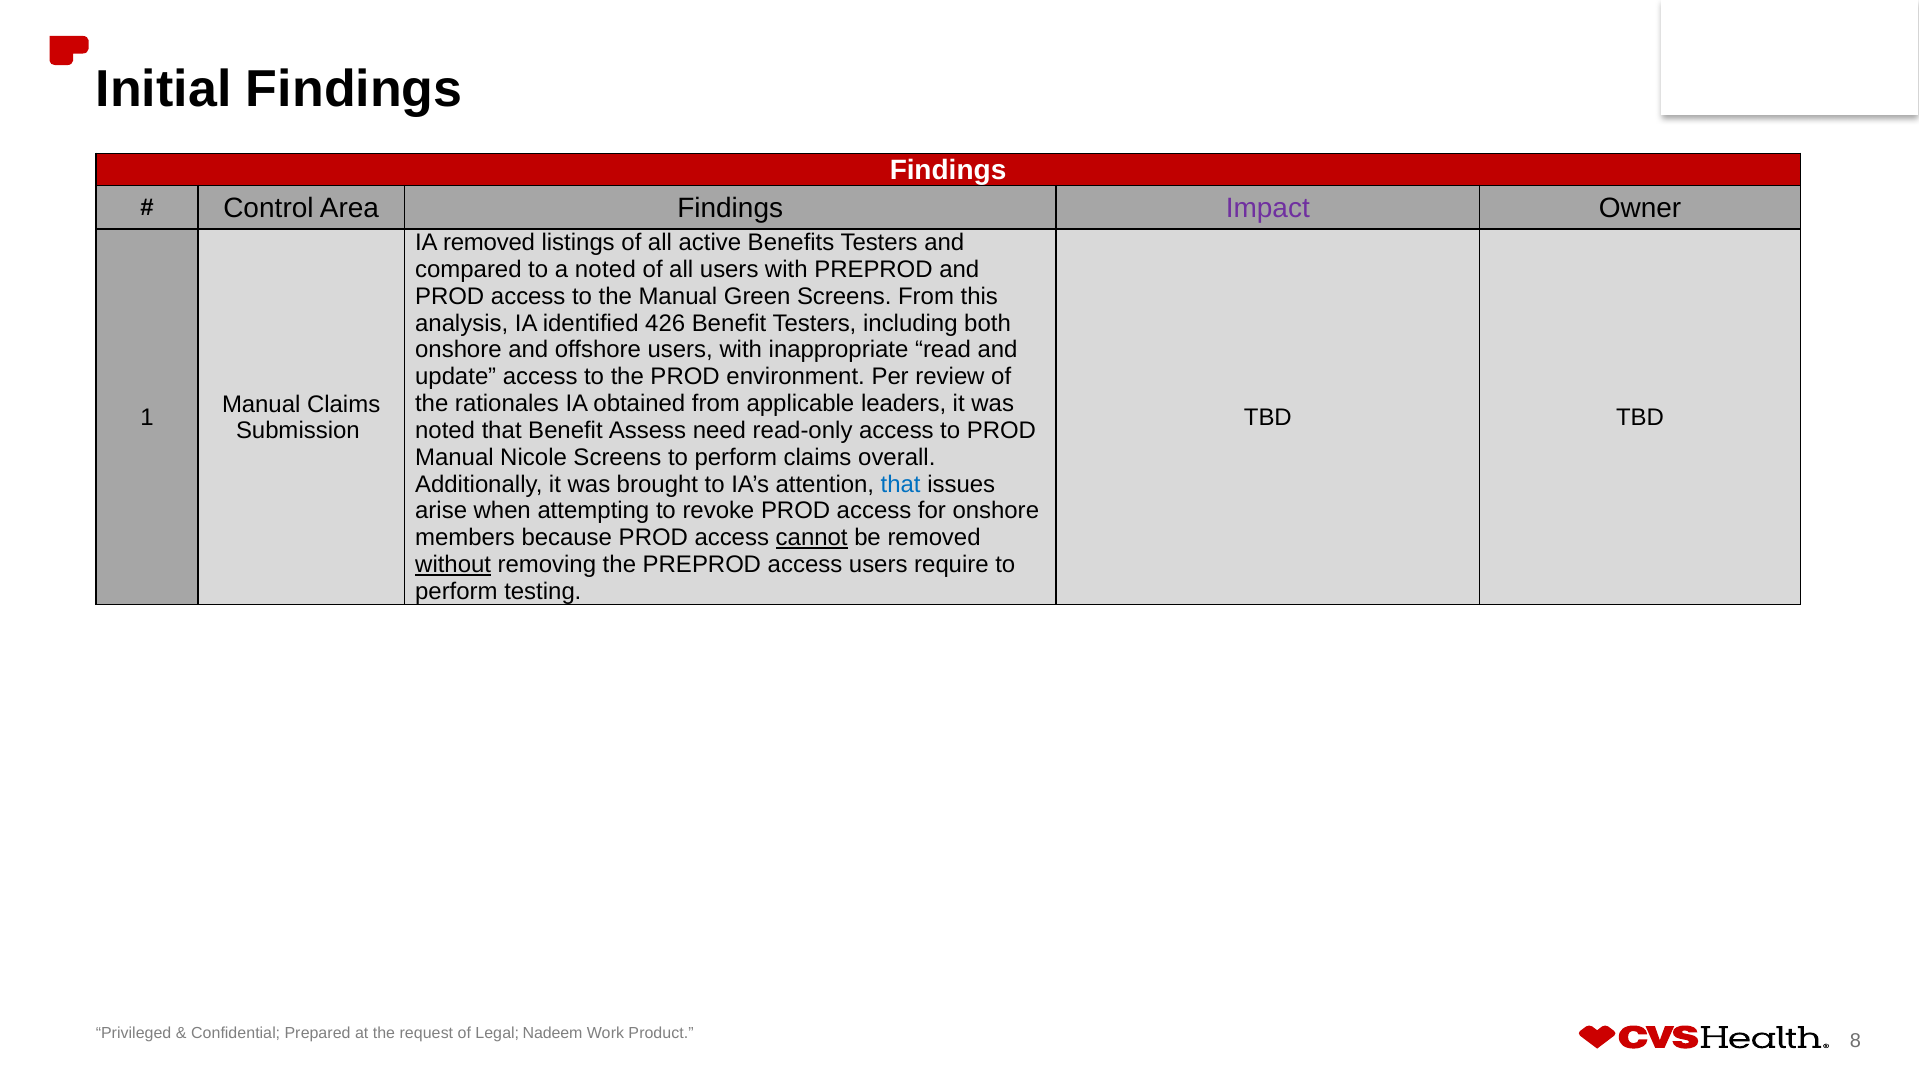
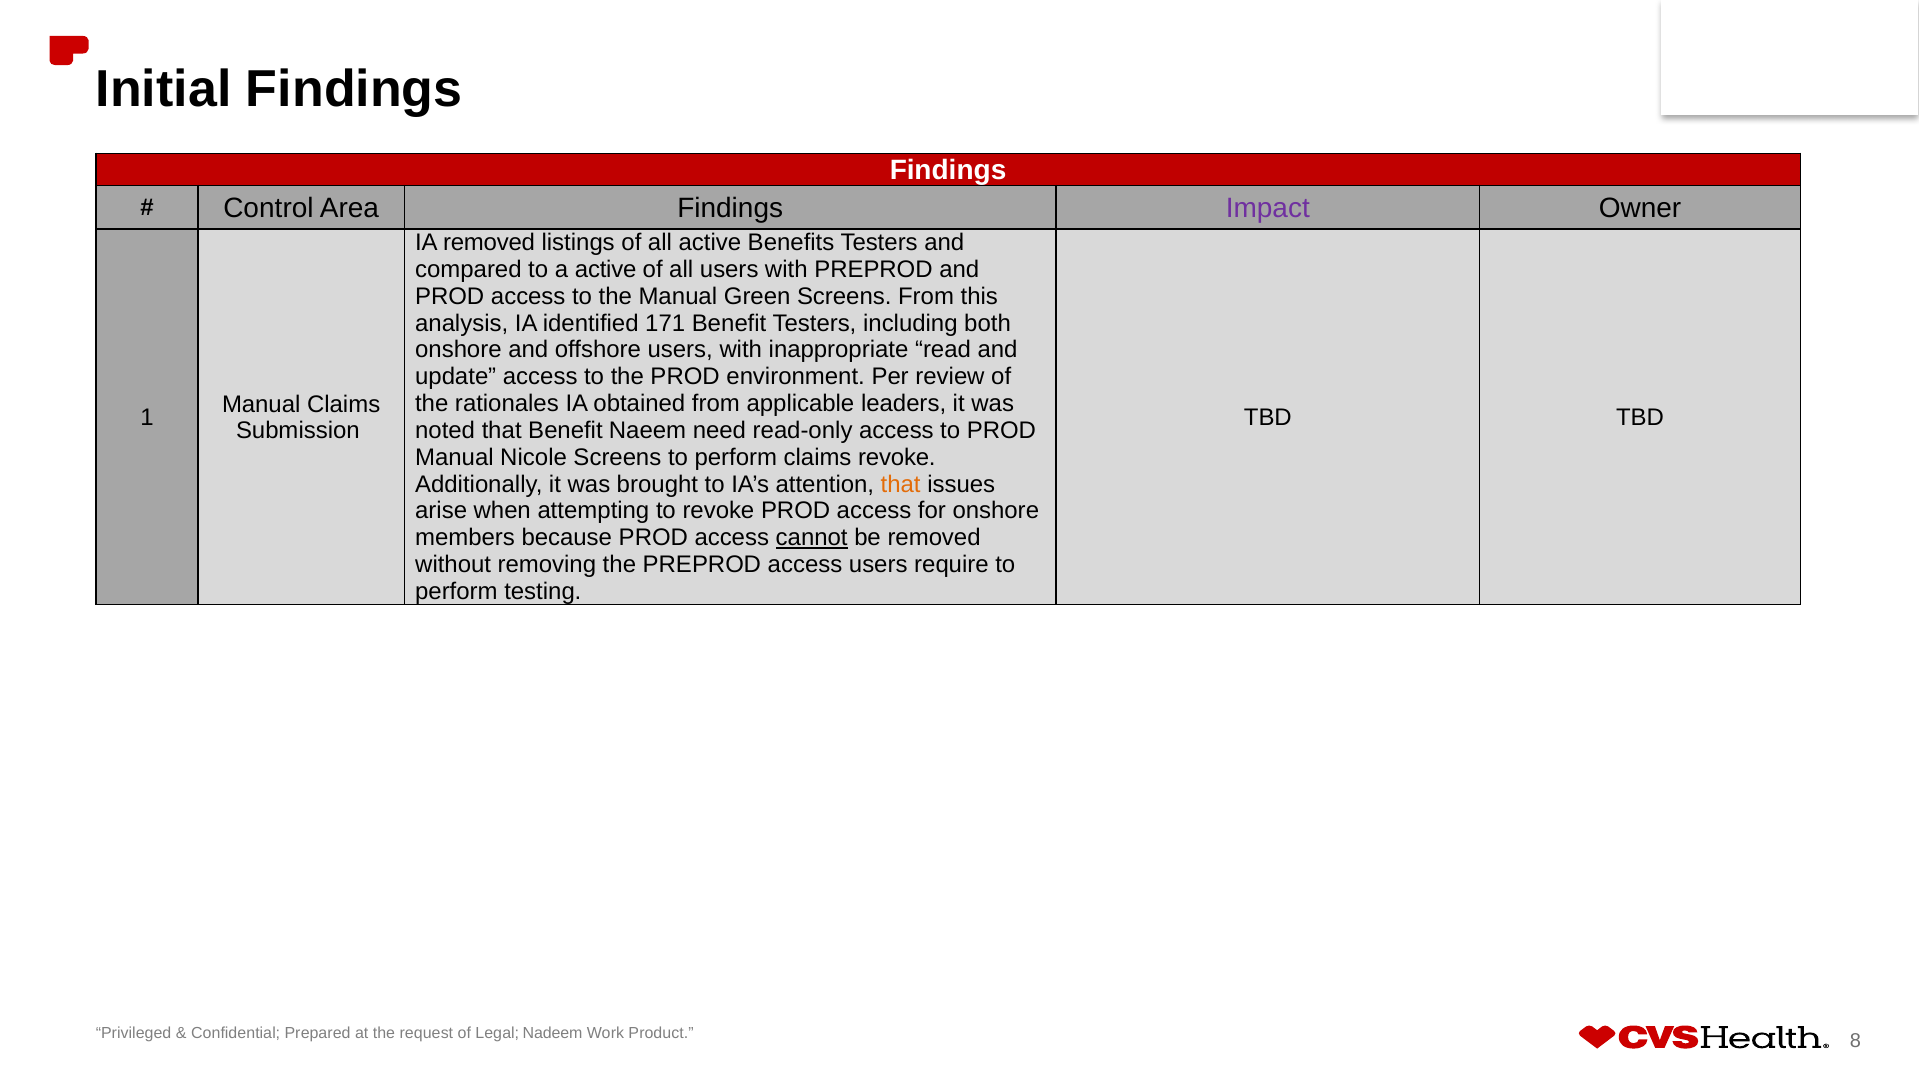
a noted: noted -> active
426: 426 -> 171
Assess: Assess -> Naeem
claims overall: overall -> revoke
that at (901, 484) colour: blue -> orange
without underline: present -> none
